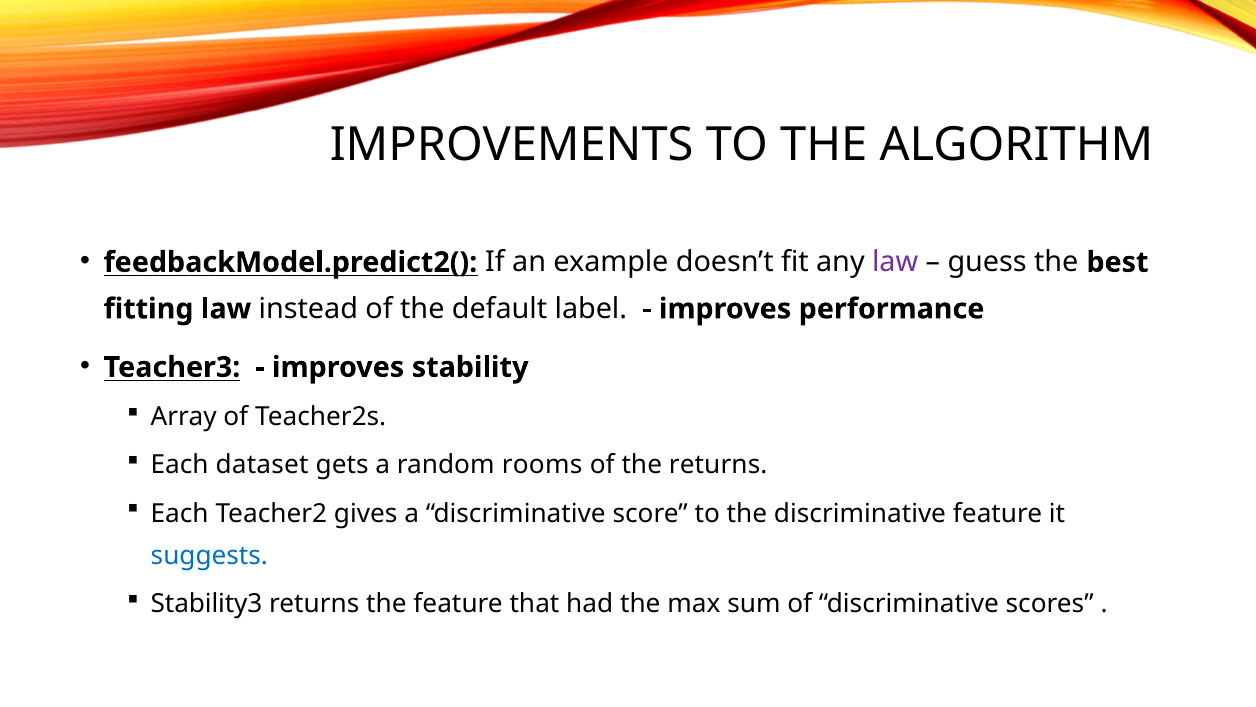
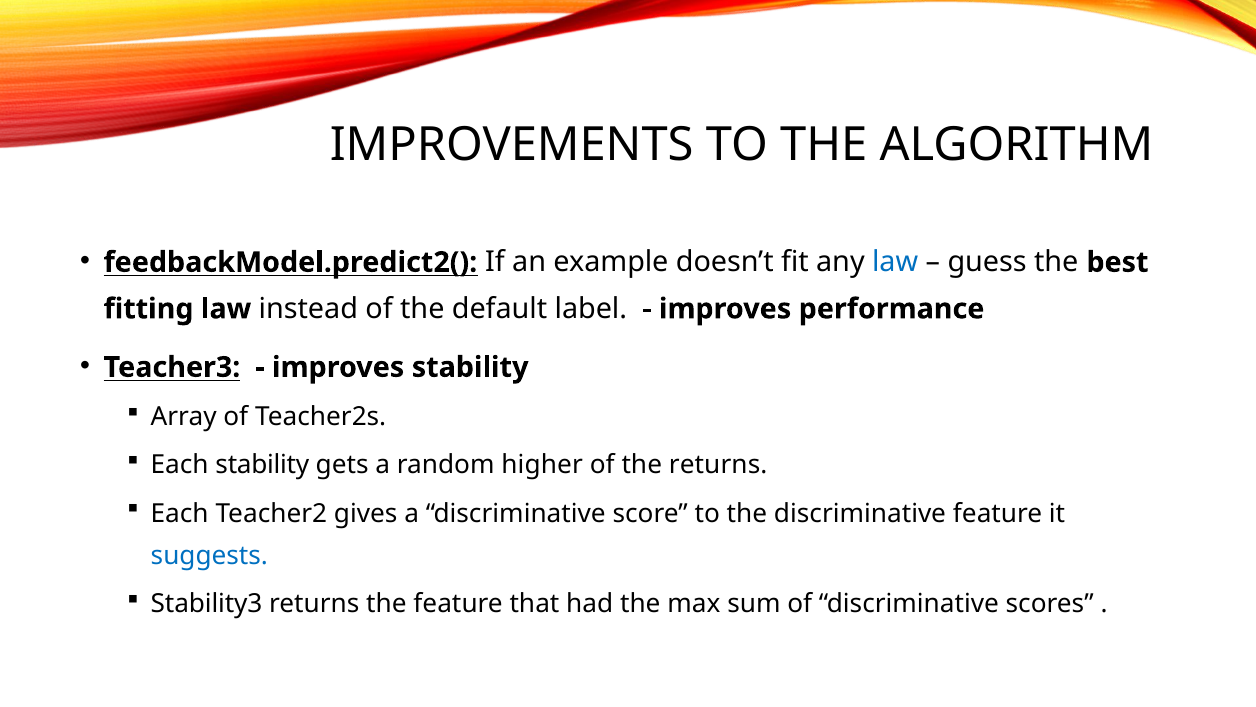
law at (895, 262) colour: purple -> blue
Each dataset: dataset -> stability
rooms: rooms -> higher
